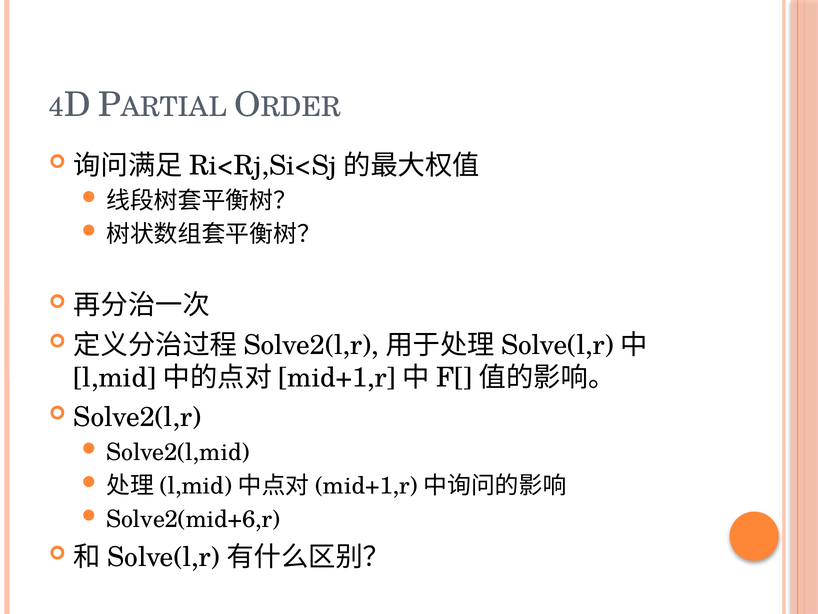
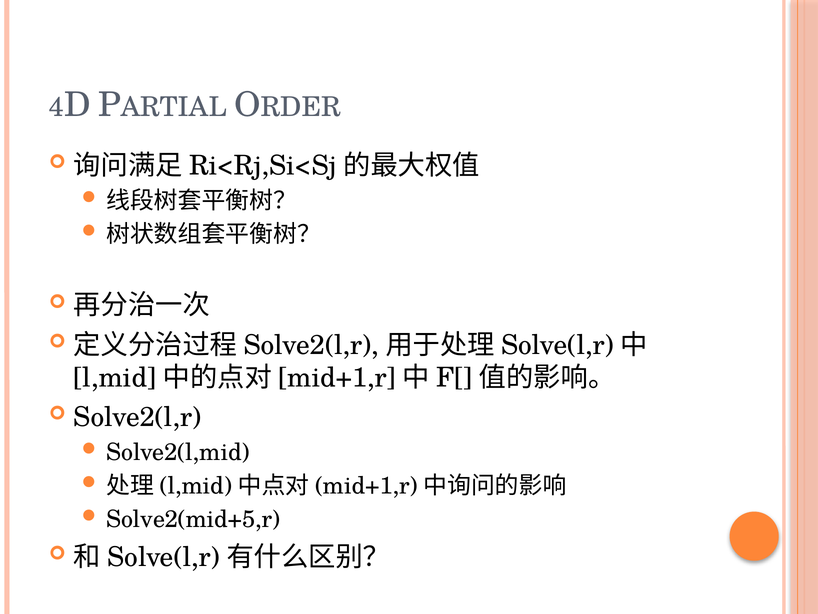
Solve2(mid+6,r: Solve2(mid+6,r -> Solve2(mid+5,r
